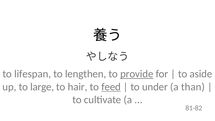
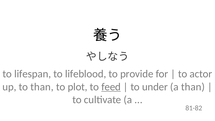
lengthen: lengthen -> lifeblood
provide underline: present -> none
aside: aside -> actor
to large: large -> than
hair: hair -> plot
